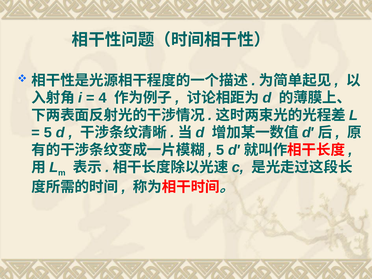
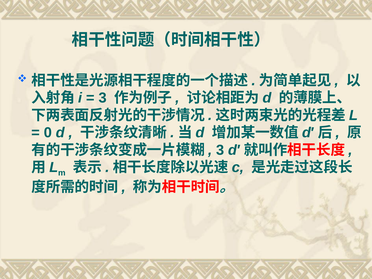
4 at (103, 98): 4 -> 3
5 at (48, 133): 5 -> 0
5 at (220, 150): 5 -> 3
